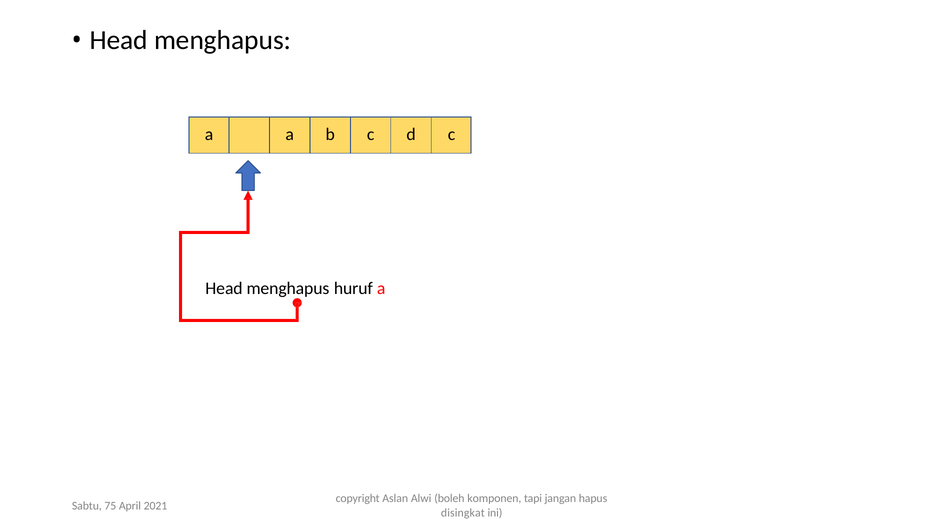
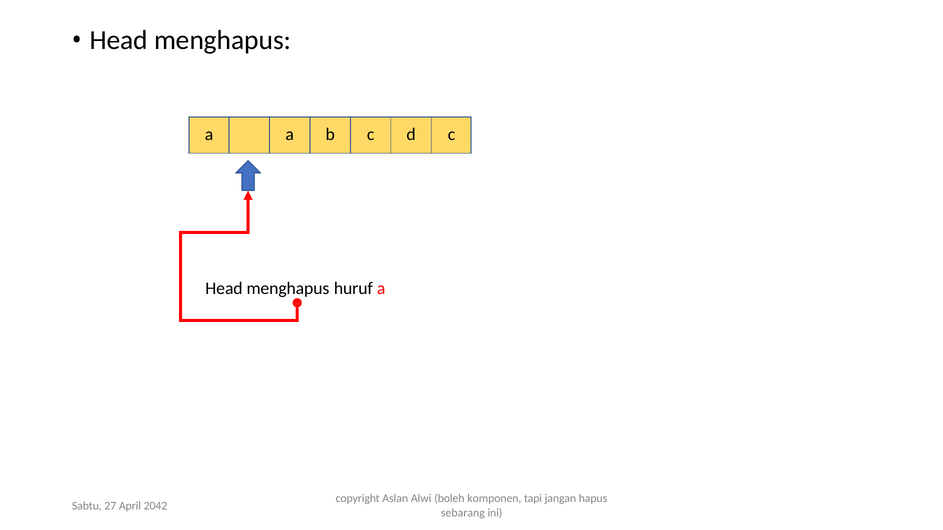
75: 75 -> 27
2021: 2021 -> 2042
disingkat: disingkat -> sebarang
